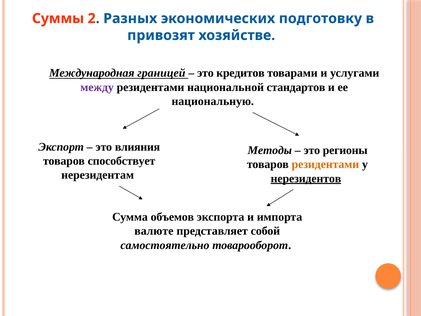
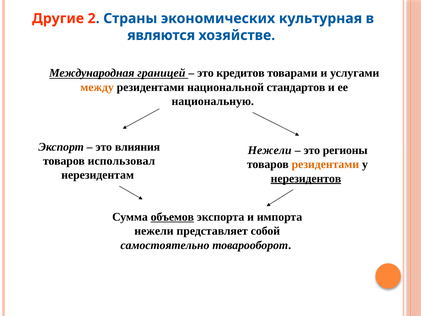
Суммы: Суммы -> Другие
Разных: Разных -> Страны
подготовку: подготовку -> культурная
привозят: привозят -> являются
между colour: purple -> orange
Методы at (270, 150): Методы -> Нежели
способствует: способствует -> использовал
объемов underline: none -> present
валюте at (154, 231): валюте -> нежели
